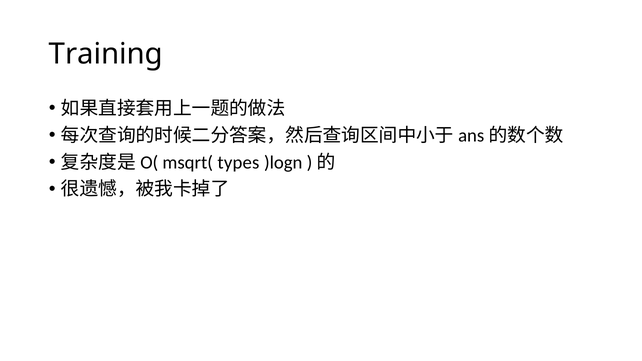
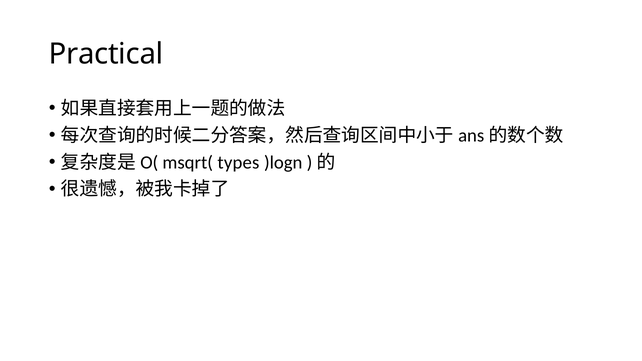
Training: Training -> Practical
